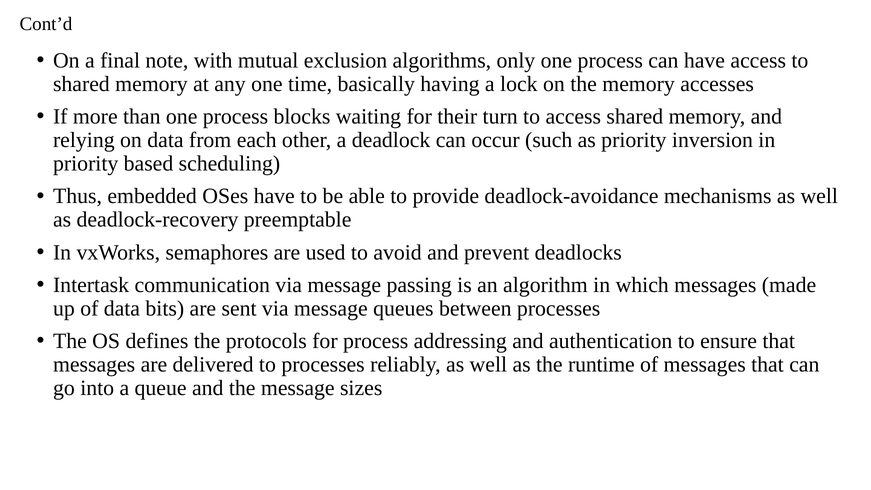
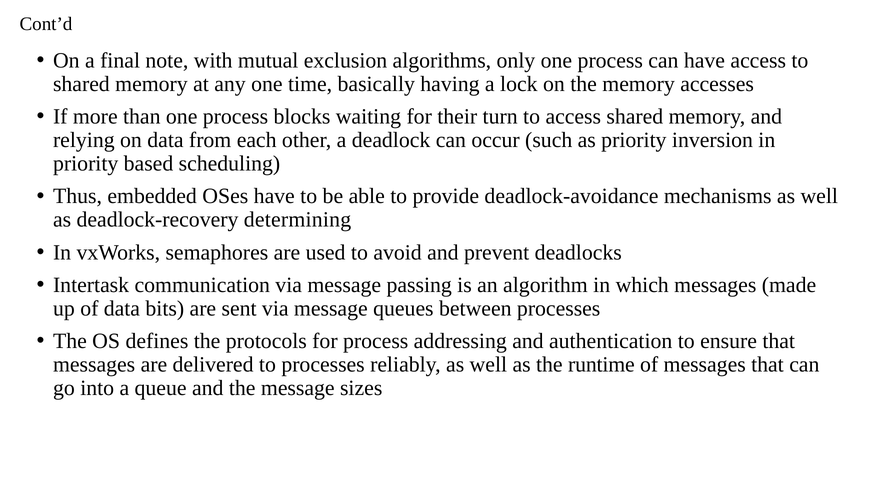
preemptable: preemptable -> determining
